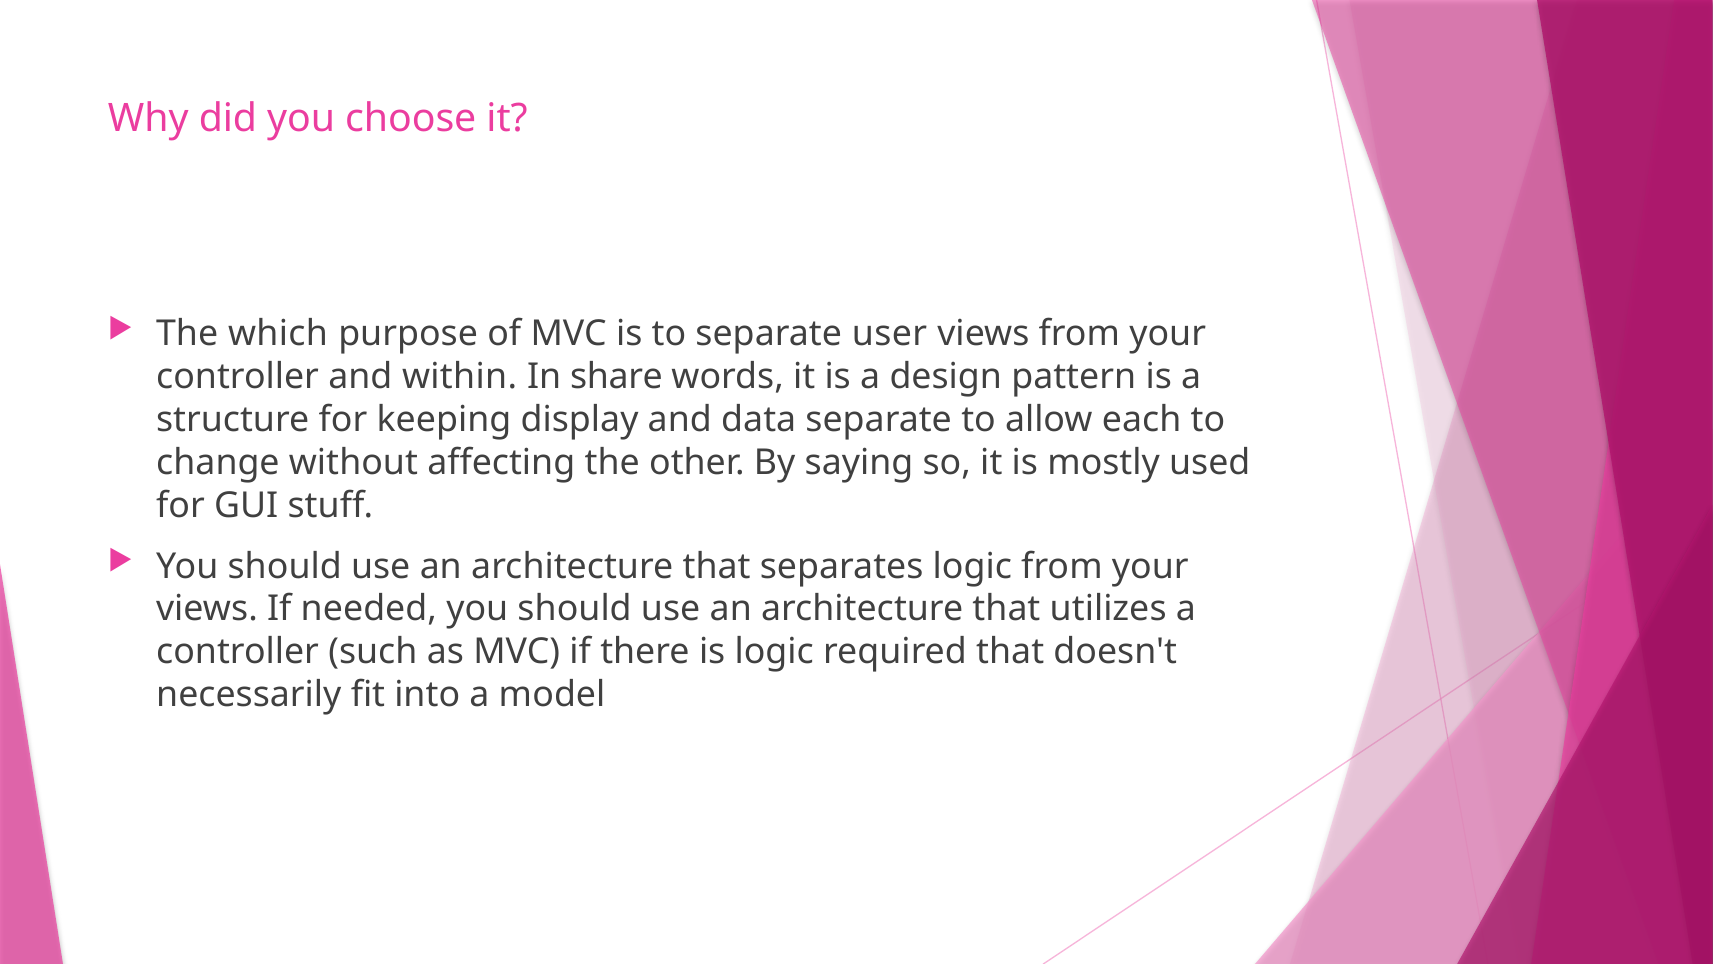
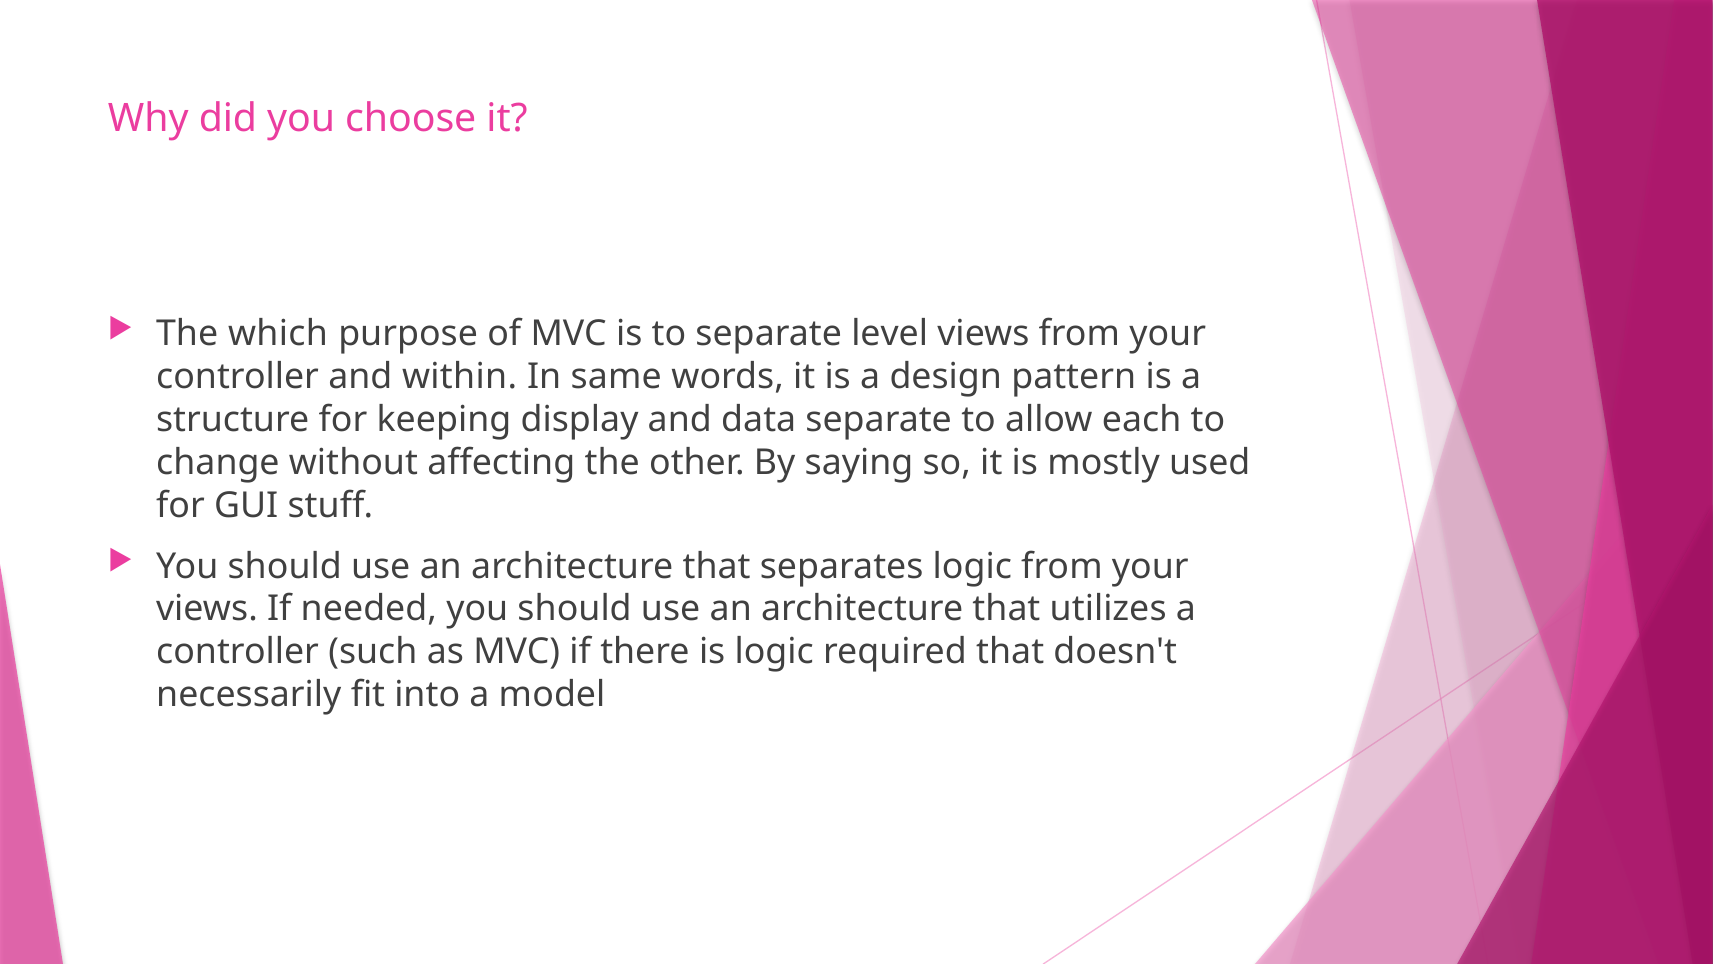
user: user -> level
share: share -> same
